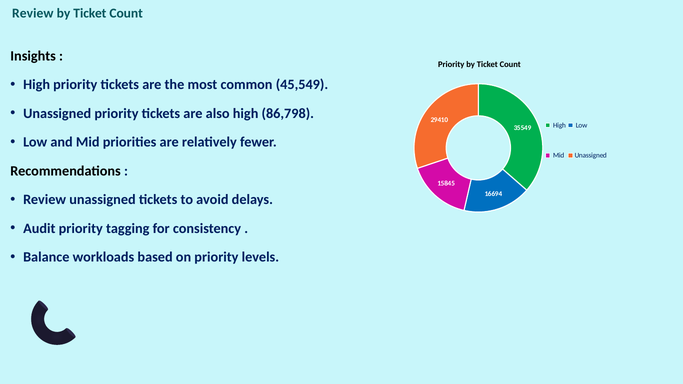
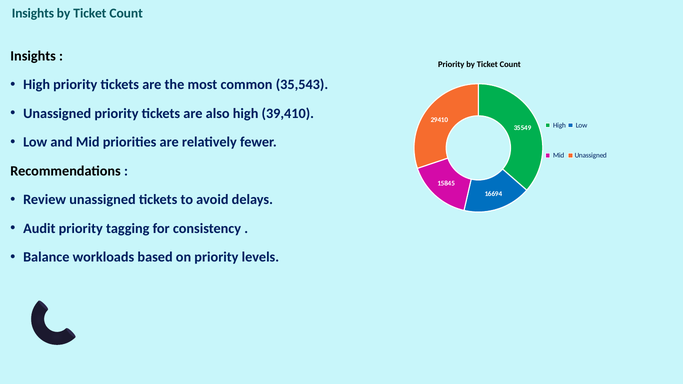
Review at (33, 13): Review -> Insights
45,549: 45,549 -> 35,543
86,798: 86,798 -> 39,410
